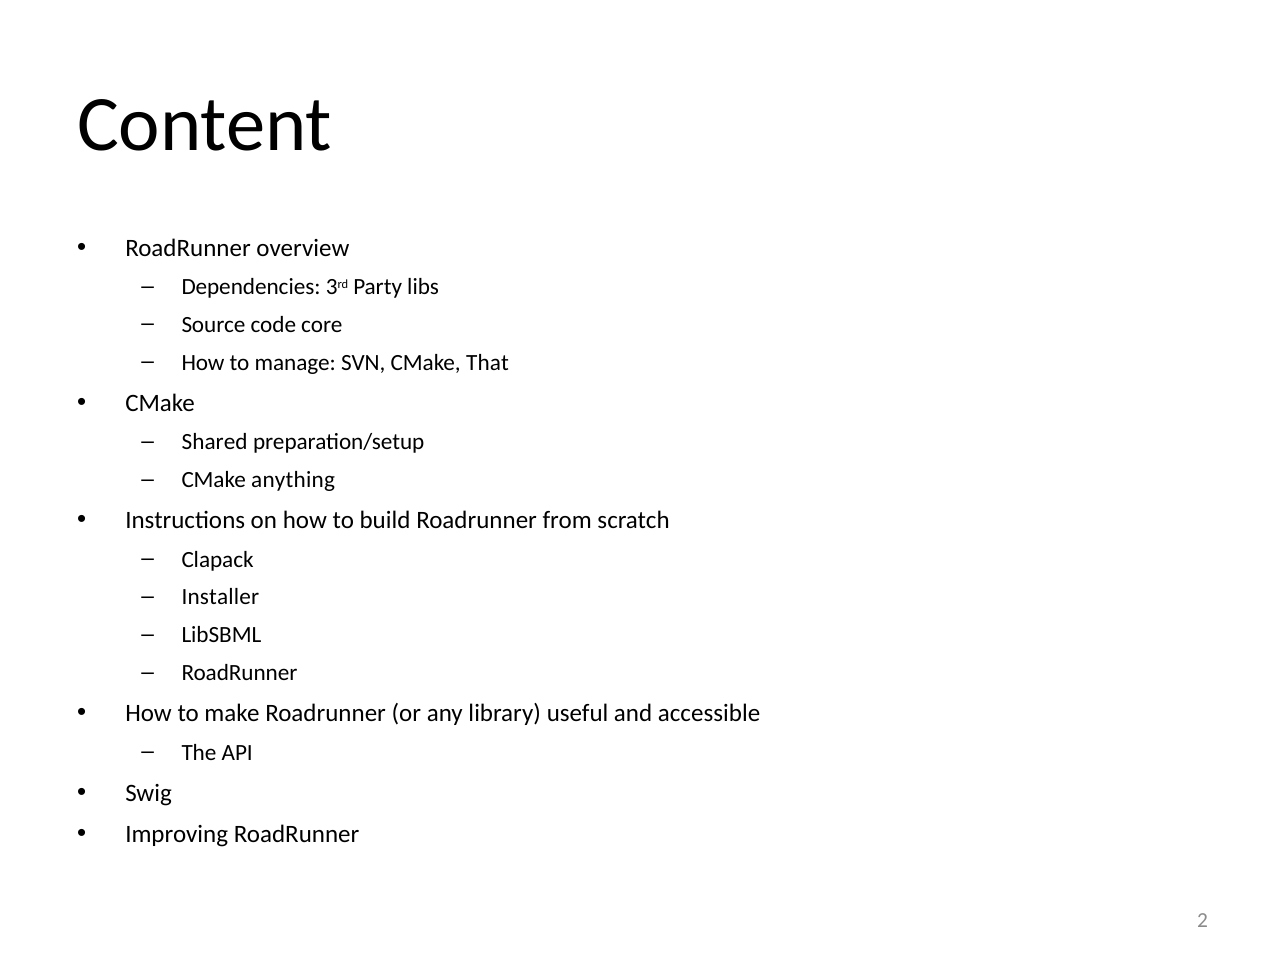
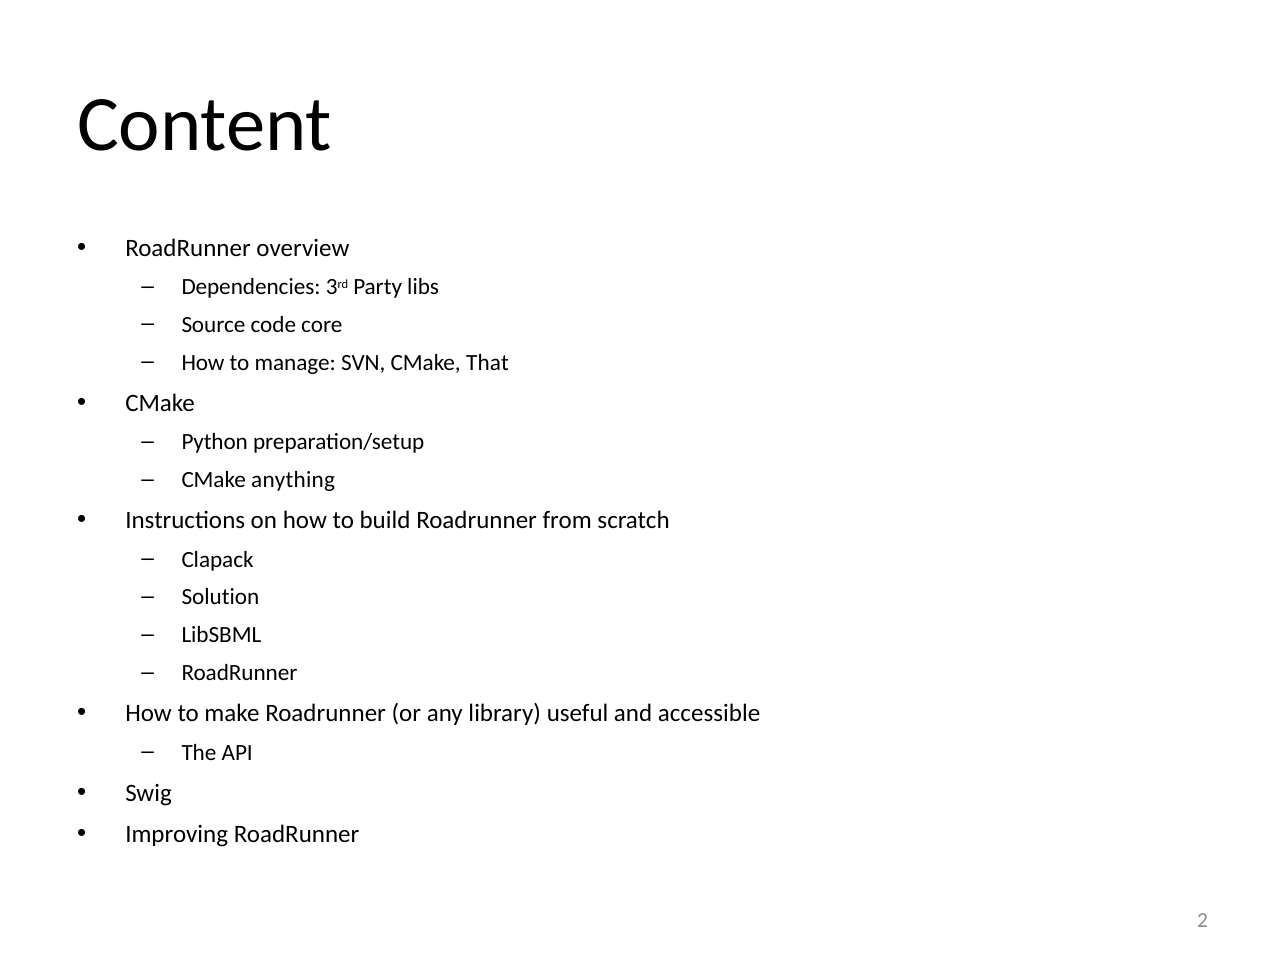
Shared: Shared -> Python
Installer: Installer -> Solution
